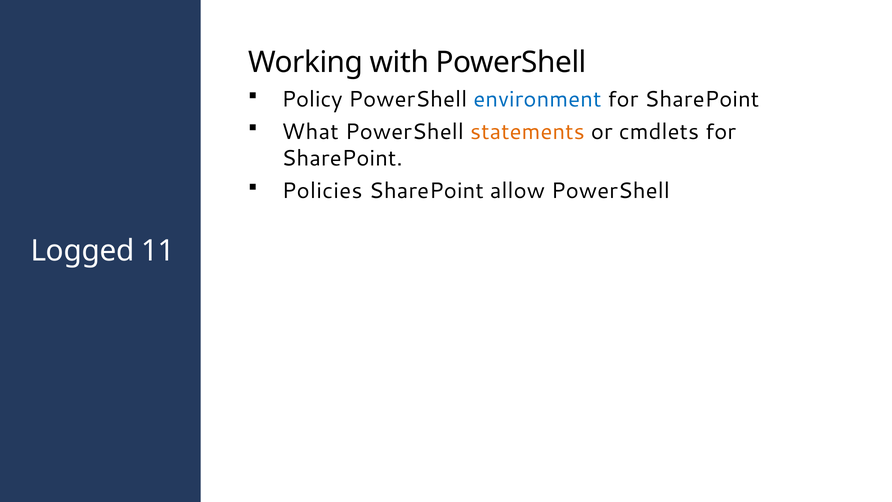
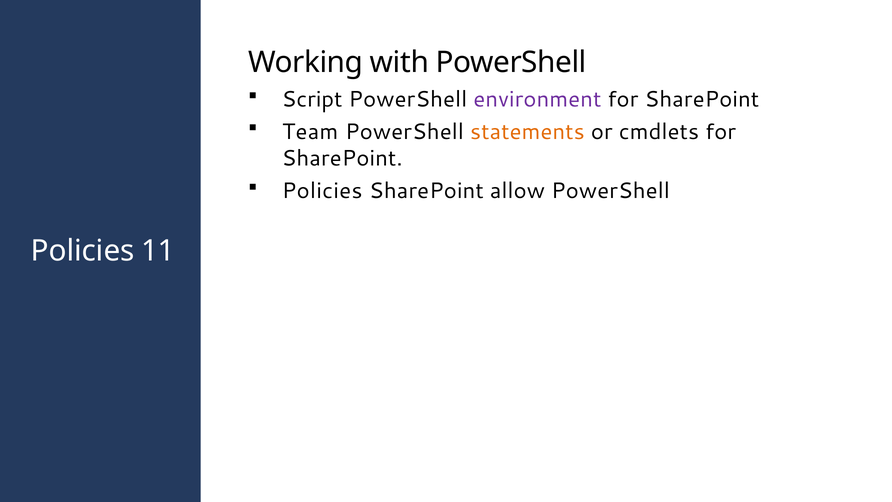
Policy: Policy -> Script
environment colour: blue -> purple
What: What -> Team
Logged at (83, 251): Logged -> Policies
